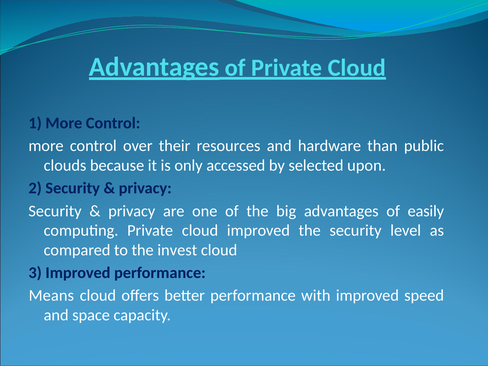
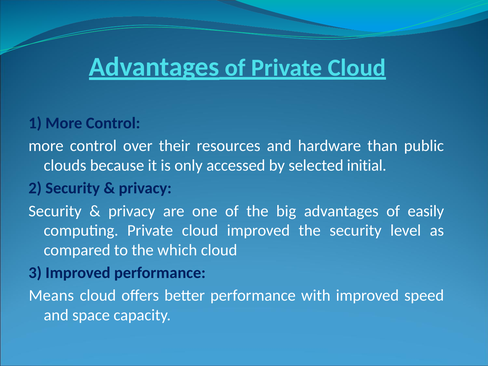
upon: upon -> initial
invest: invest -> which
